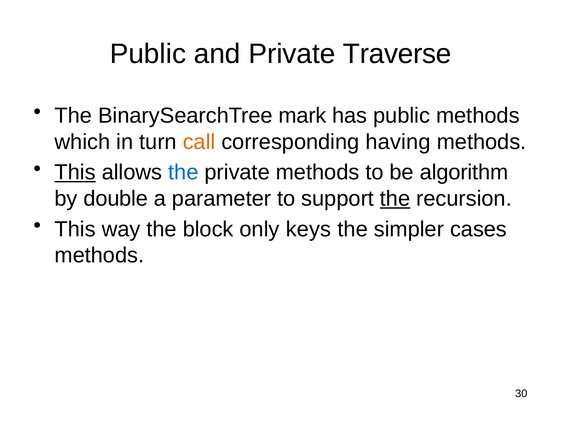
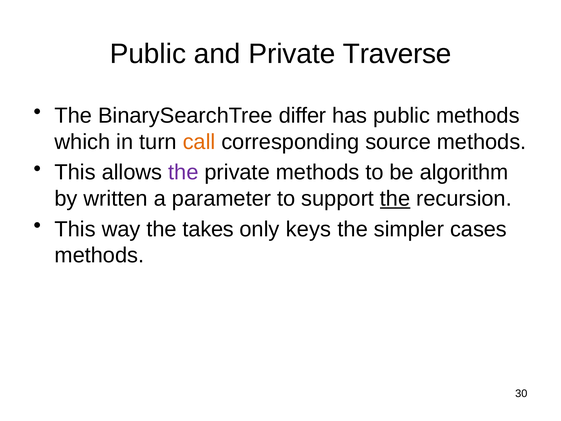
mark: mark -> differ
having: having -> source
This at (75, 172) underline: present -> none
the at (183, 172) colour: blue -> purple
double: double -> written
block: block -> takes
